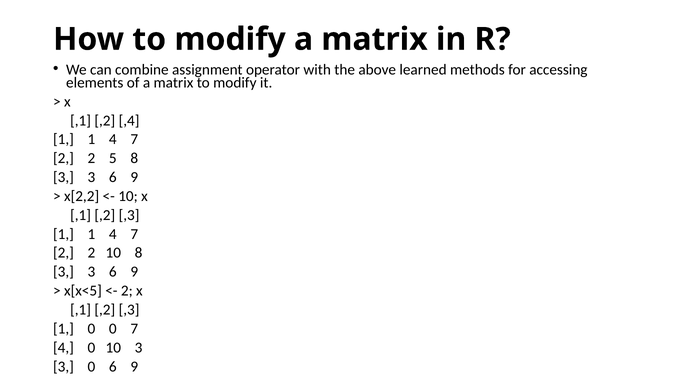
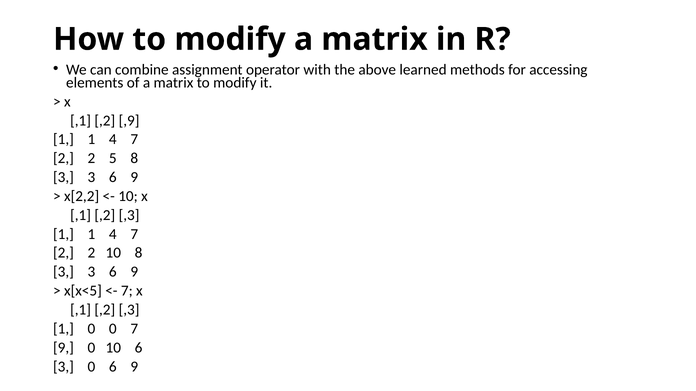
,4: ,4 -> ,9
2 at (127, 291): 2 -> 7
4 at (63, 348): 4 -> 9
10 3: 3 -> 6
